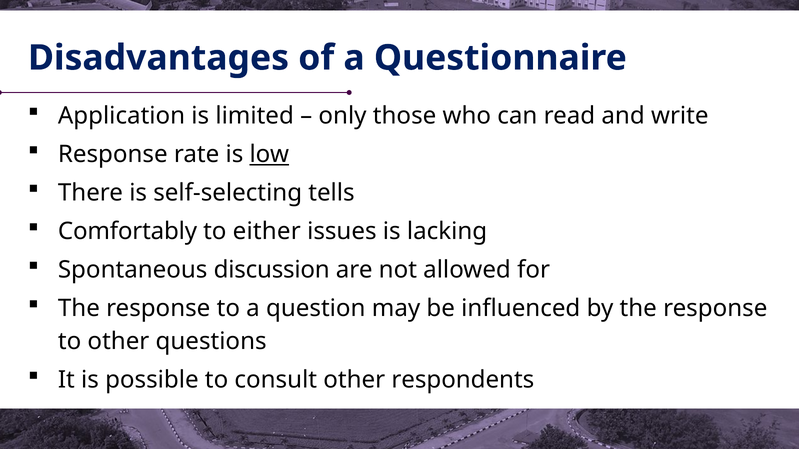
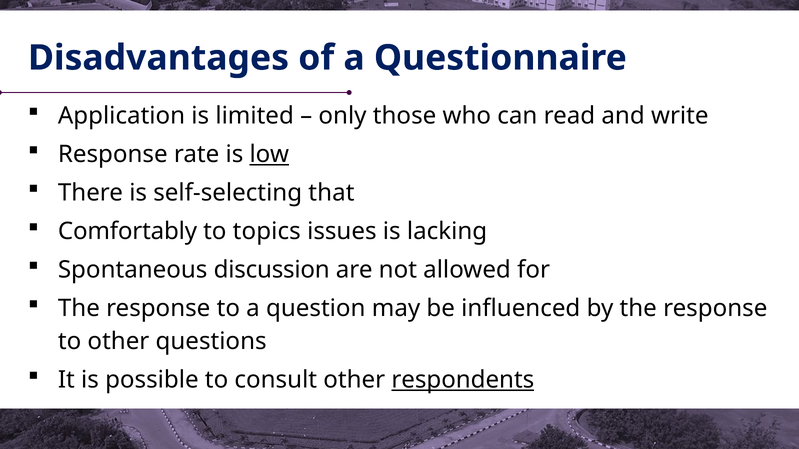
tells: tells -> that
either: either -> topics
respondents underline: none -> present
